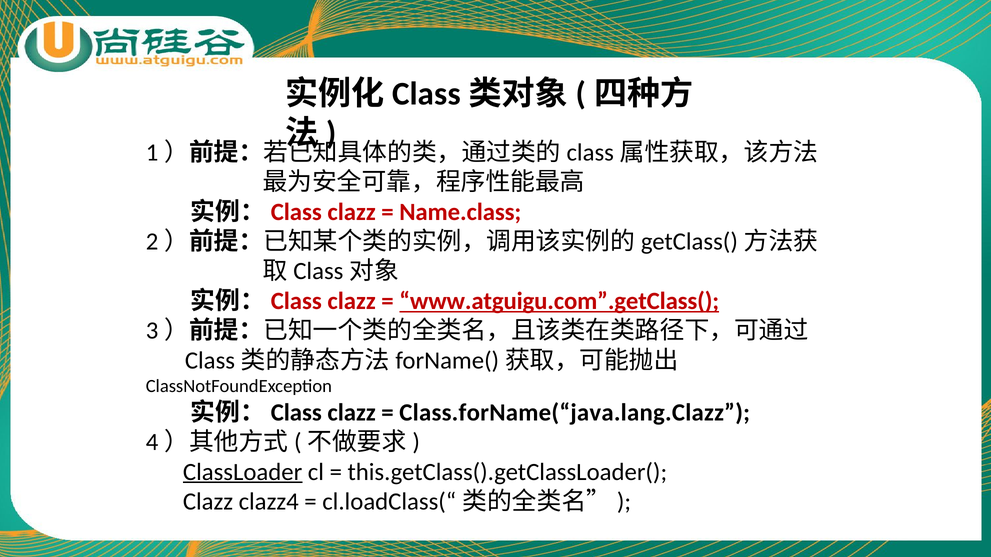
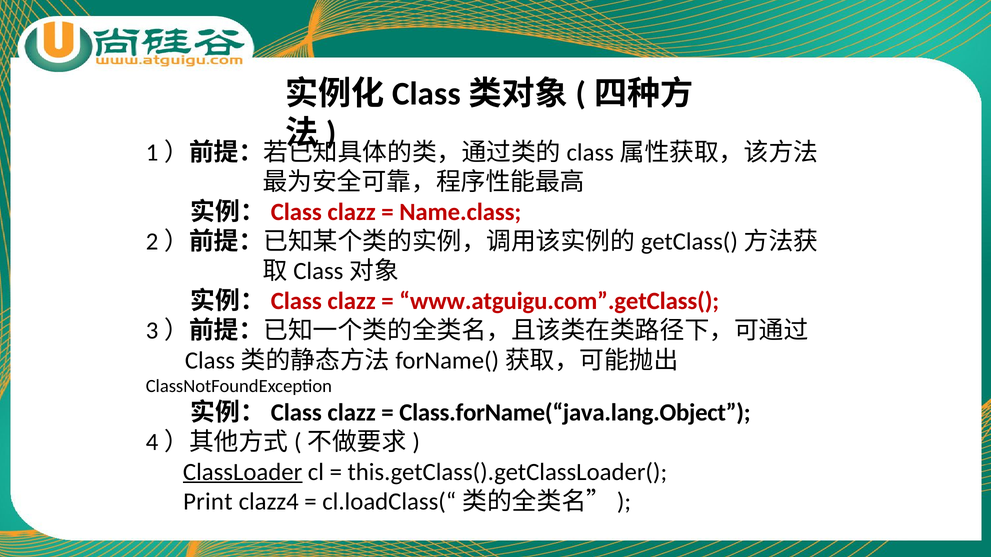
www.atguigu.com”.getClass( underline: present -> none
Class.forName(“java.lang.Clazz: Class.forName(“java.lang.Clazz -> Class.forName(“java.lang.Object
Clazz at (208, 502): Clazz -> Print
